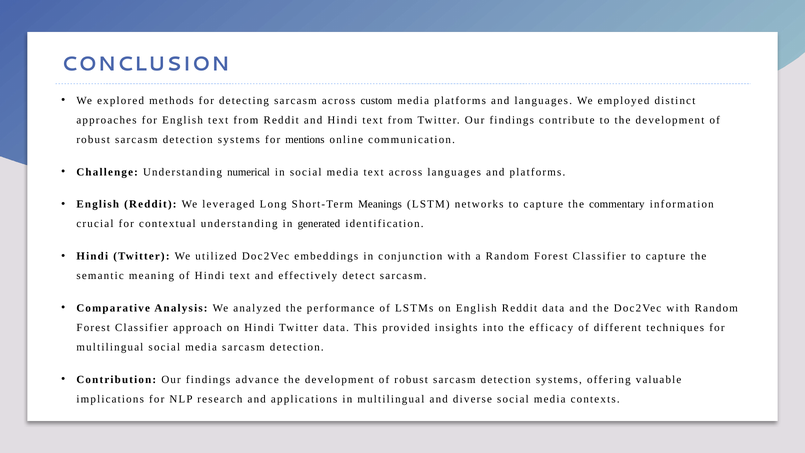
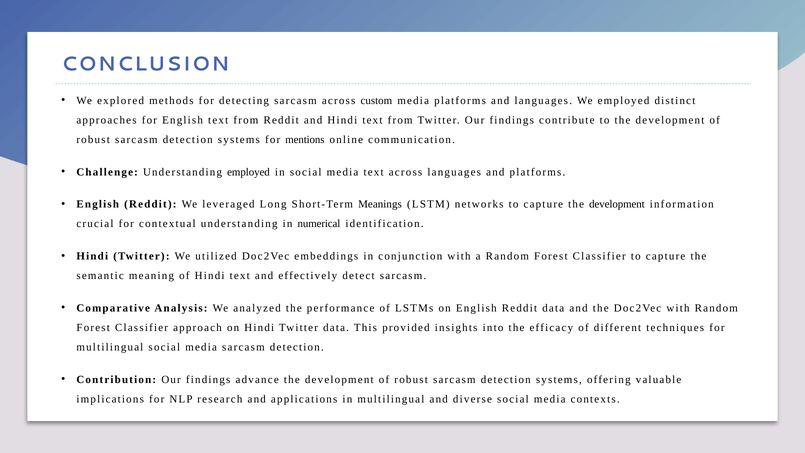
Understanding numerical: numerical -> employed
capture the commentary: commentary -> development
generated: generated -> numerical
